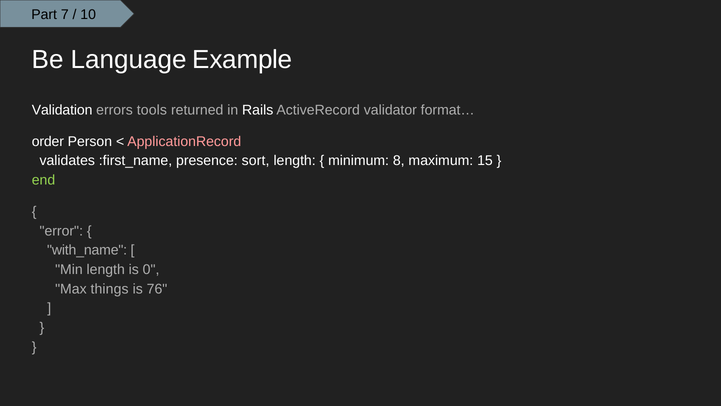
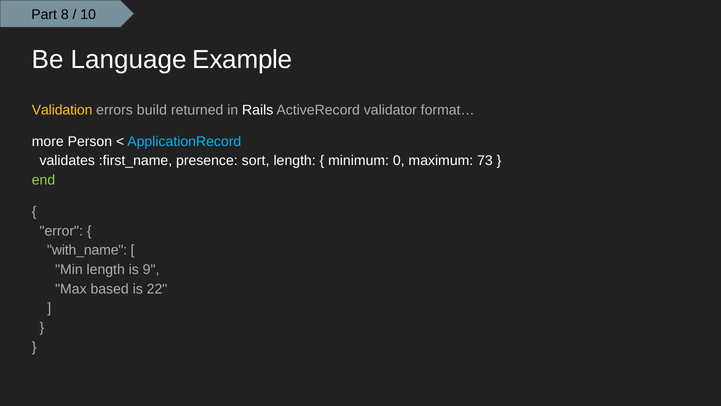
7: 7 -> 8
Validation colour: white -> yellow
tools: tools -> build
order: order -> more
ApplicationRecord colour: pink -> light blue
8: 8 -> 0
15: 15 -> 73
0: 0 -> 9
things: things -> based
76: 76 -> 22
